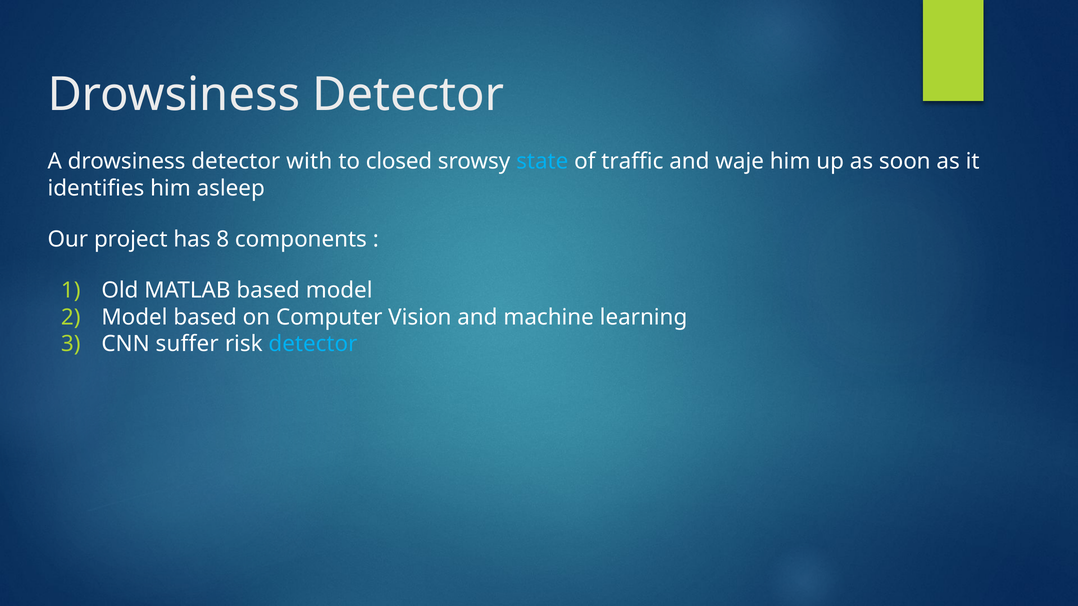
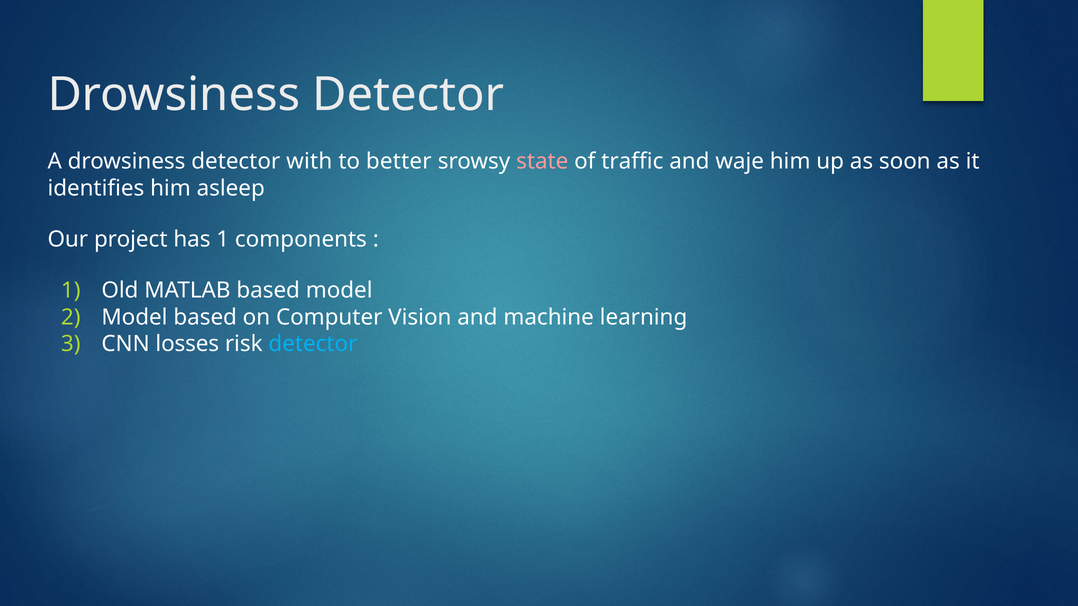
closed: closed -> better
state colour: light blue -> pink
has 8: 8 -> 1
suffer: suffer -> losses
